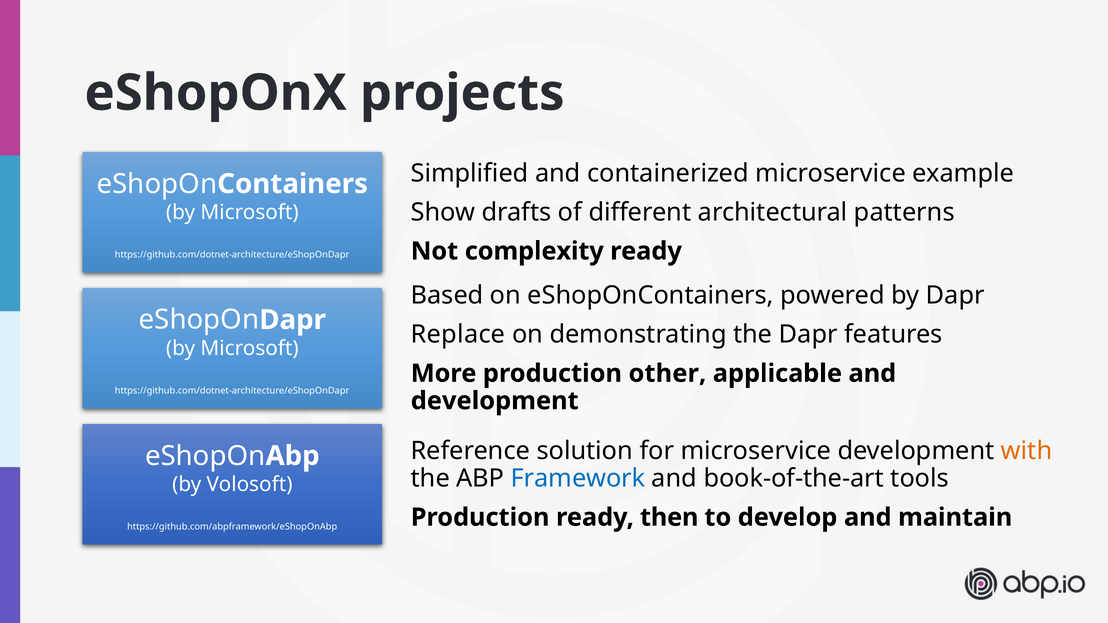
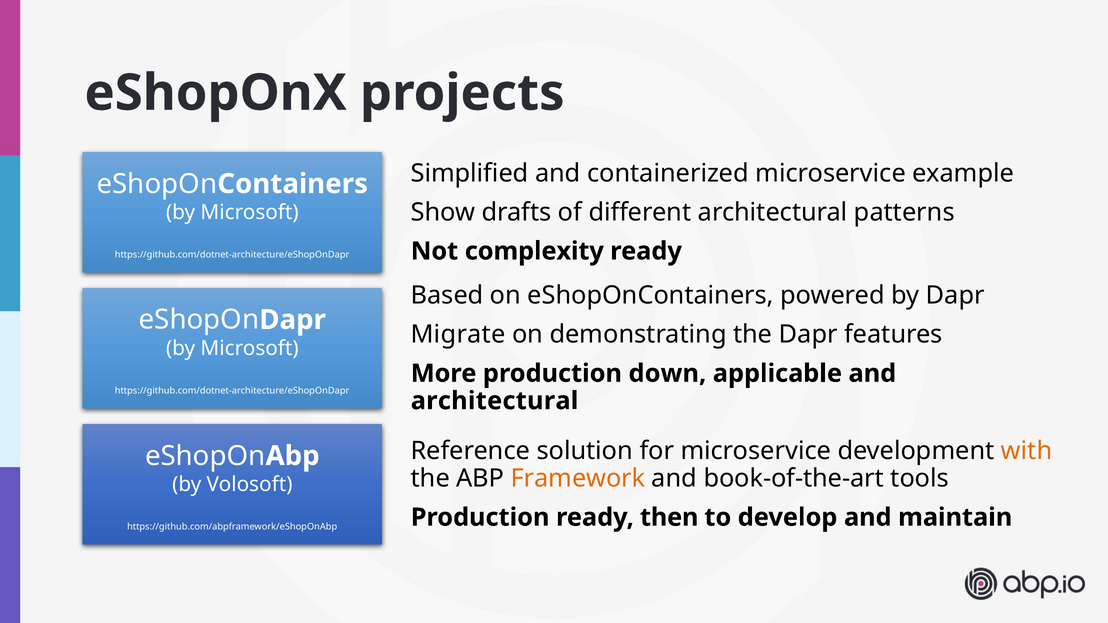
Replace: Replace -> Migrate
other: other -> down
development at (495, 401): development -> architectural
Framework colour: blue -> orange
